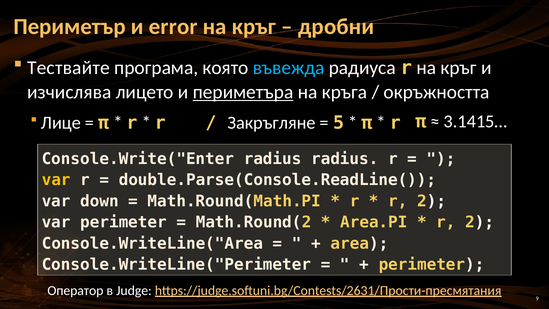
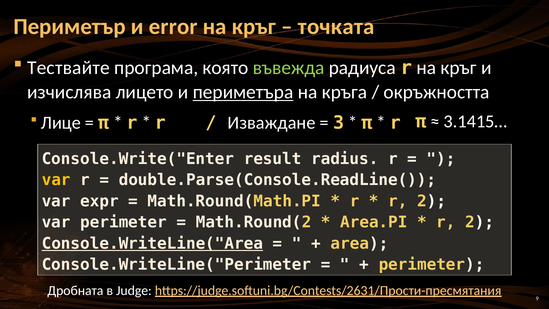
дробни: дробни -> точката
въвежда colour: light blue -> light green
Закръгляне: Закръгляне -> Изваждане
5: 5 -> 3
Console.Write("Enter radius: radius -> result
down: down -> expr
Console.WriteLine("Area underline: none -> present
Оператор: Оператор -> Дробната
